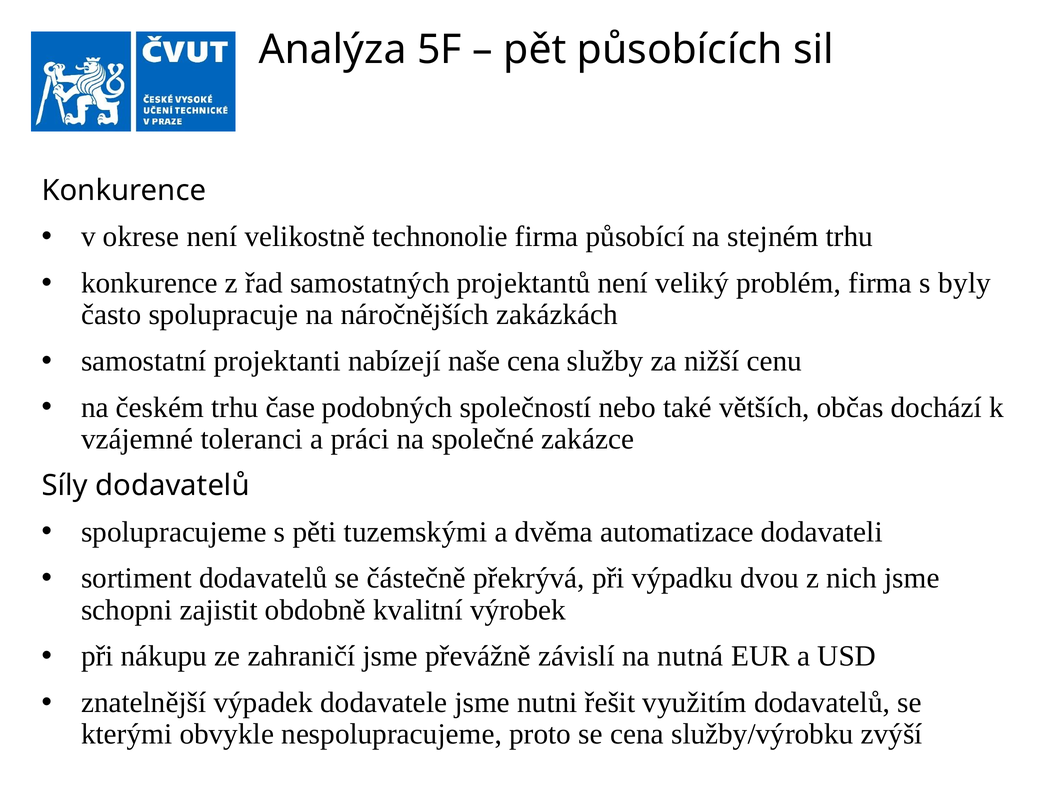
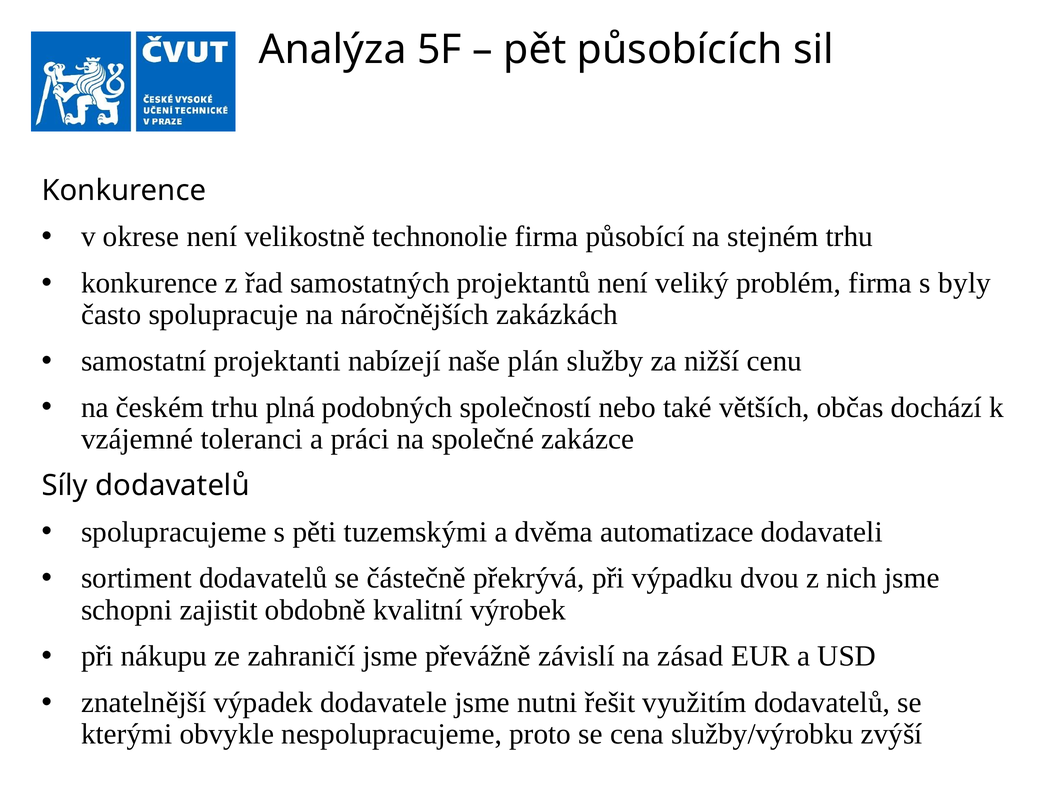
naše cena: cena -> plán
čase: čase -> plná
nutná: nutná -> zásad
